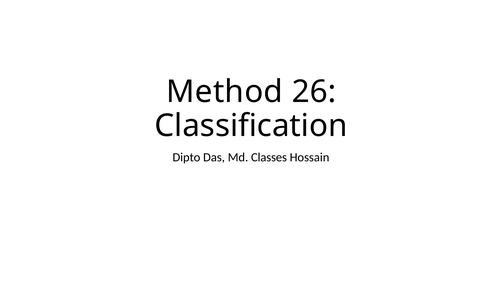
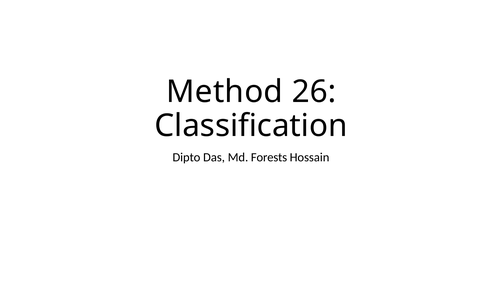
Classes: Classes -> Forests
